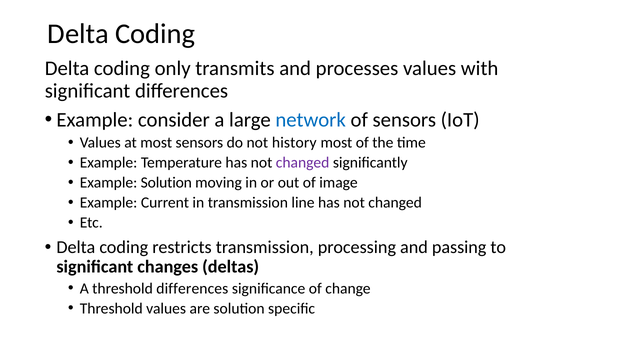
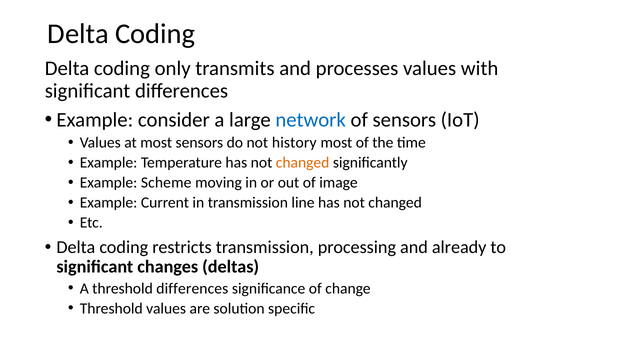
changed at (303, 163) colour: purple -> orange
Example Solution: Solution -> Scheme
passing: passing -> already
